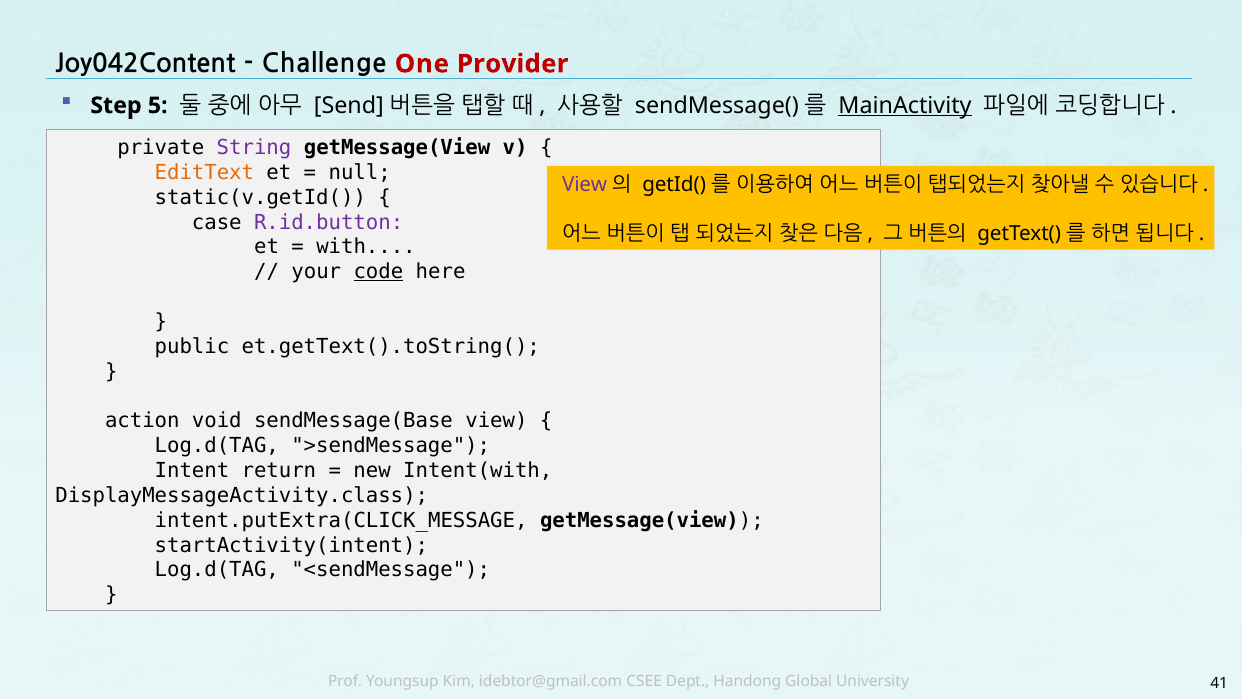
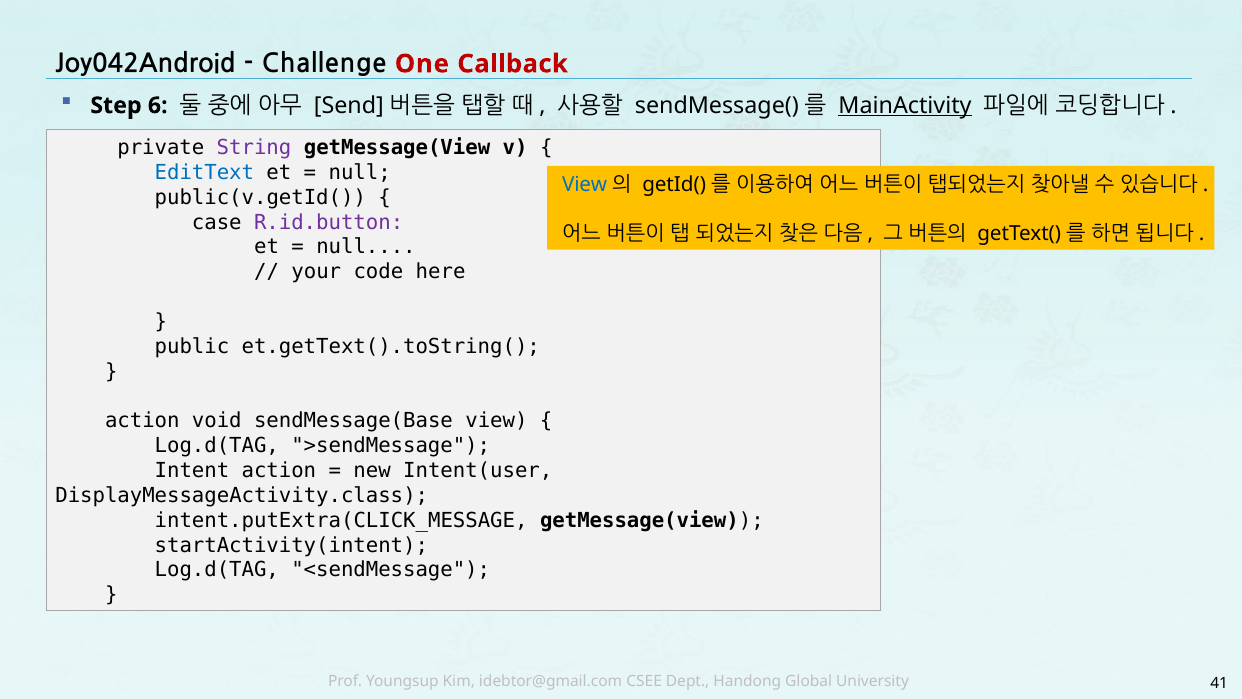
Joy042Content: Joy042Content -> Joy042Android
Provider: Provider -> Callback
5: 5 -> 6
EditText colour: orange -> blue
View at (585, 184) colour: purple -> blue
static(v.getId(: static(v.getId( -> public(v.getId(
with at (366, 247): with -> null
code underline: present -> none
Intent return: return -> action
Intent(with: Intent(with -> Intent(user
